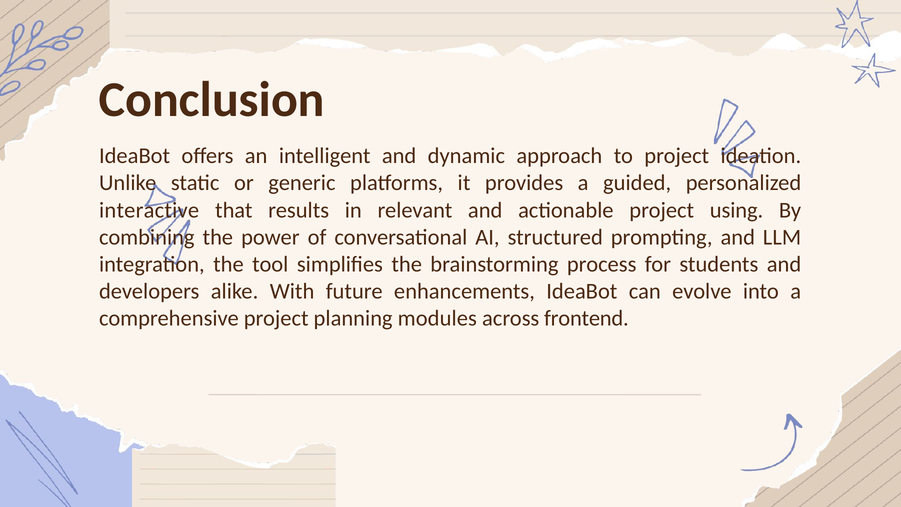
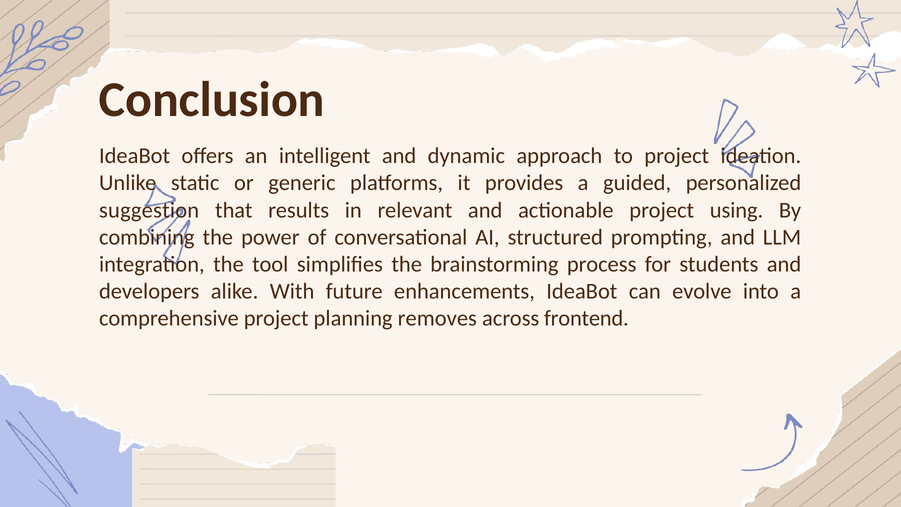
interactive: interactive -> suggestion
modules: modules -> removes
